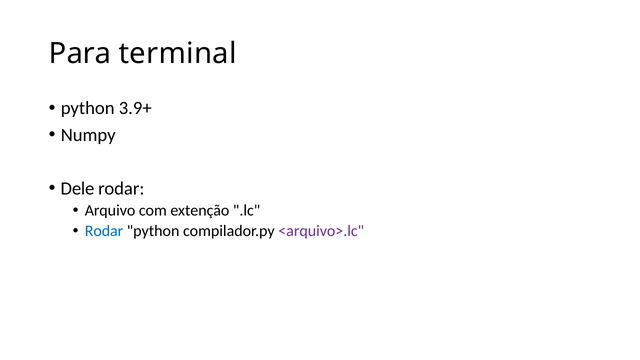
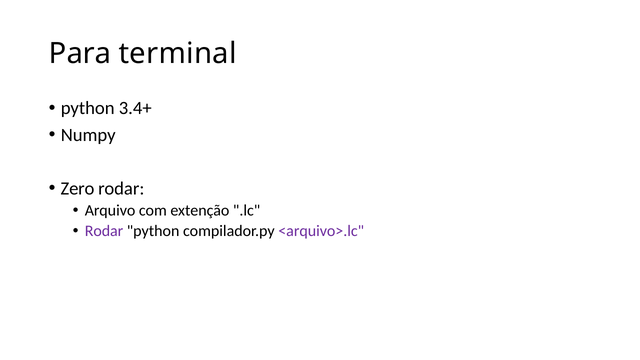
3.9+: 3.9+ -> 3.4+
Dele: Dele -> Zero
Rodar at (104, 231) colour: blue -> purple
